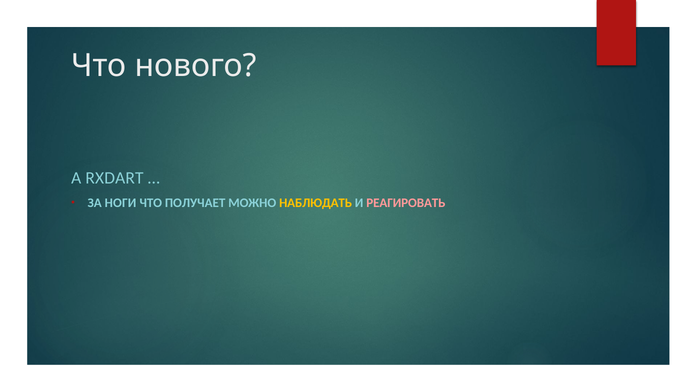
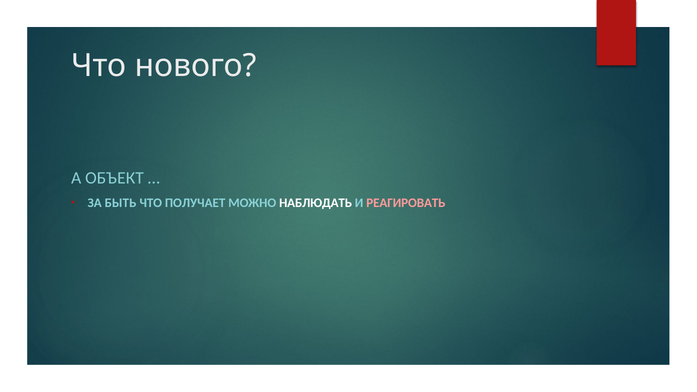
RXDART: RXDART -> ОБЪЕКТ
НОГИ: НОГИ -> БЫТЬ
НАБЛЮДАТЬ colour: yellow -> white
